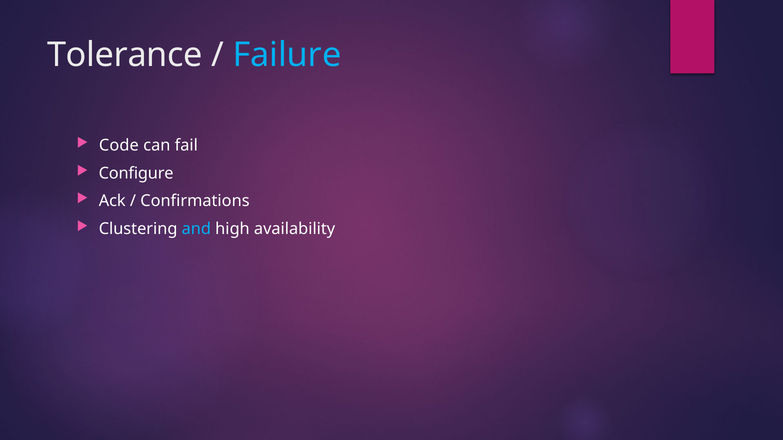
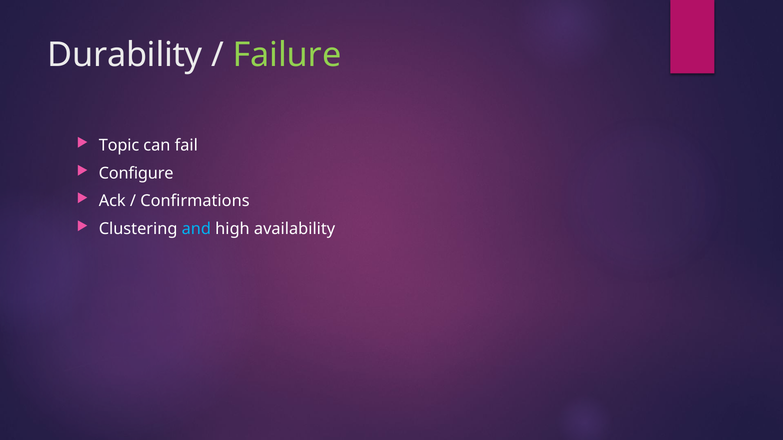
Tolerance: Tolerance -> Durability
Failure colour: light blue -> light green
Code: Code -> Topic
